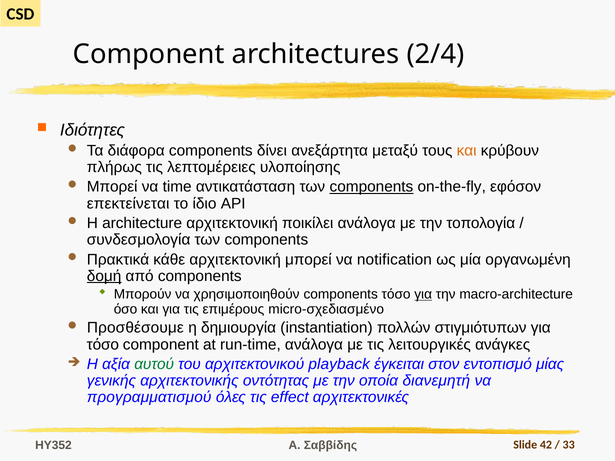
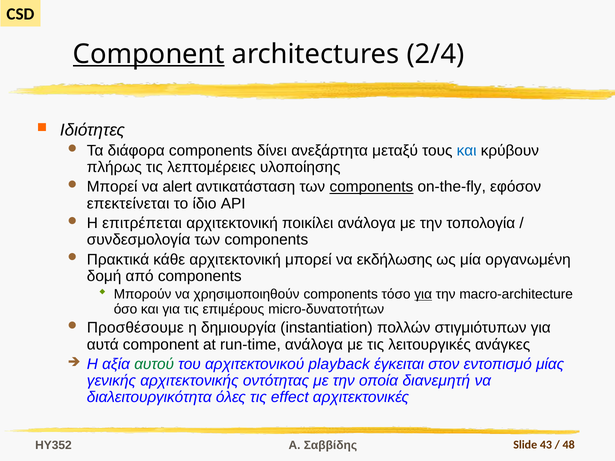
Component at (149, 54) underline: none -> present
και at (467, 151) colour: orange -> blue
time: time -> alert
architecture: architecture -> επιτρέπεται
notification: notification -> εκδήλωσης
δομή underline: present -> none
micro-σχεδιασμένο: micro-σχεδιασμένο -> micro-δυνατοτήτων
τόσο at (103, 345): τόσο -> αυτά
προγραμματισμού: προγραμματισμού -> διαλειτουργικότητα
42: 42 -> 43
33: 33 -> 48
